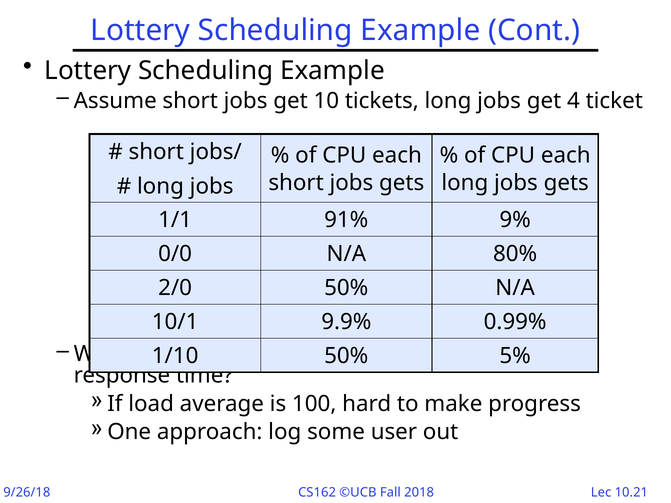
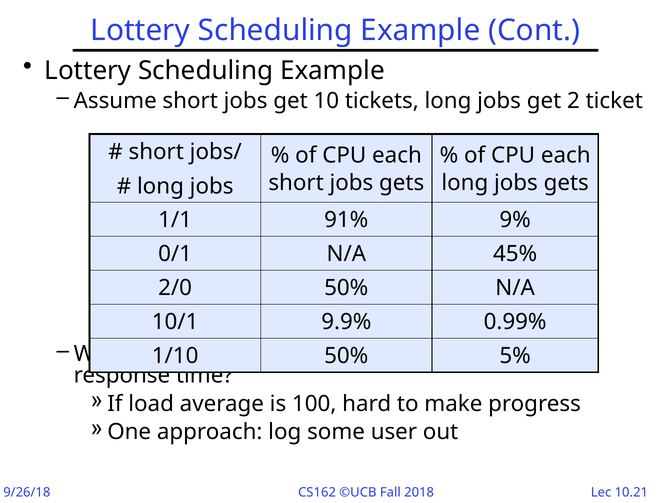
4: 4 -> 2
0/0: 0/0 -> 0/1
80%: 80% -> 45%
